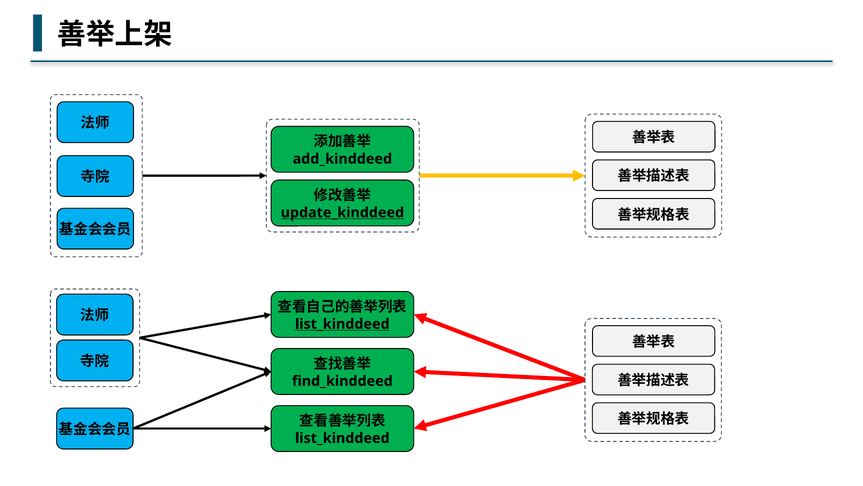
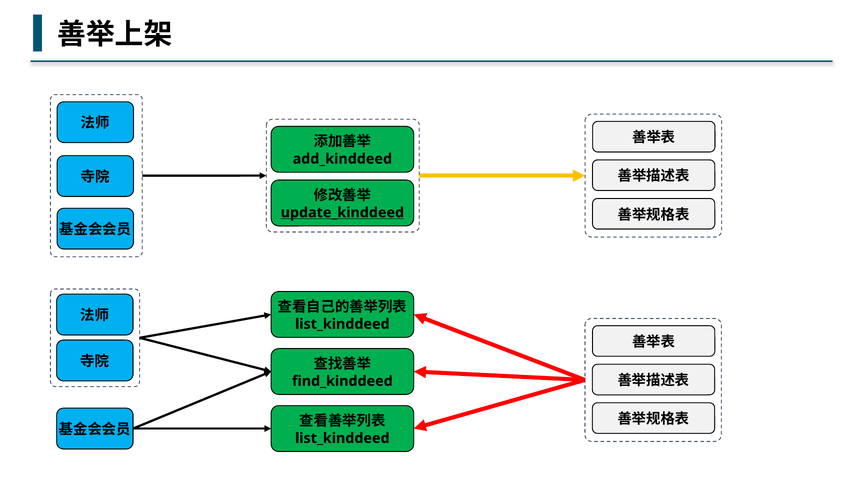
list_kinddeed at (342, 324) underline: present -> none
